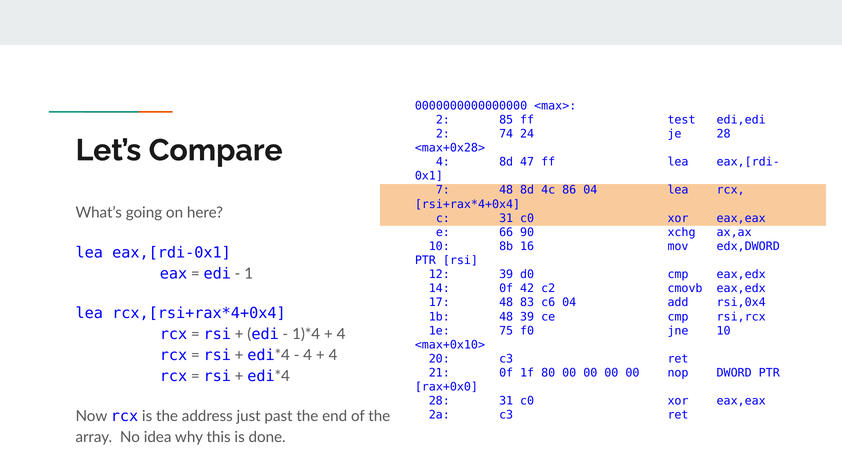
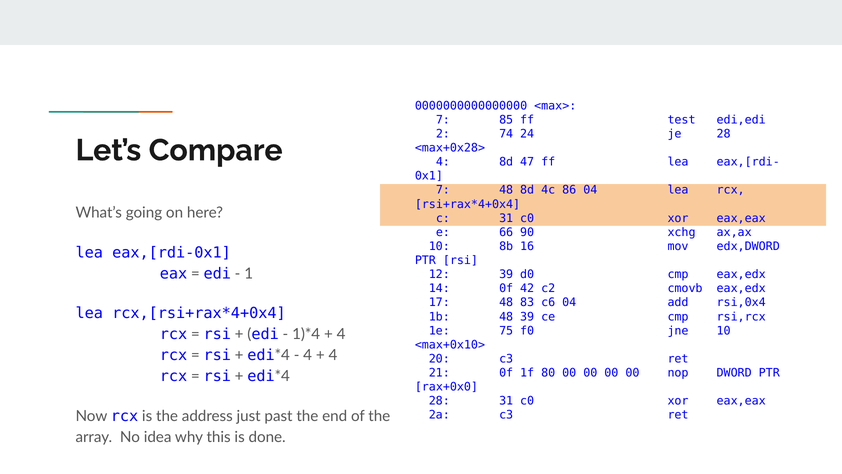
2 at (443, 120): 2 -> 7
